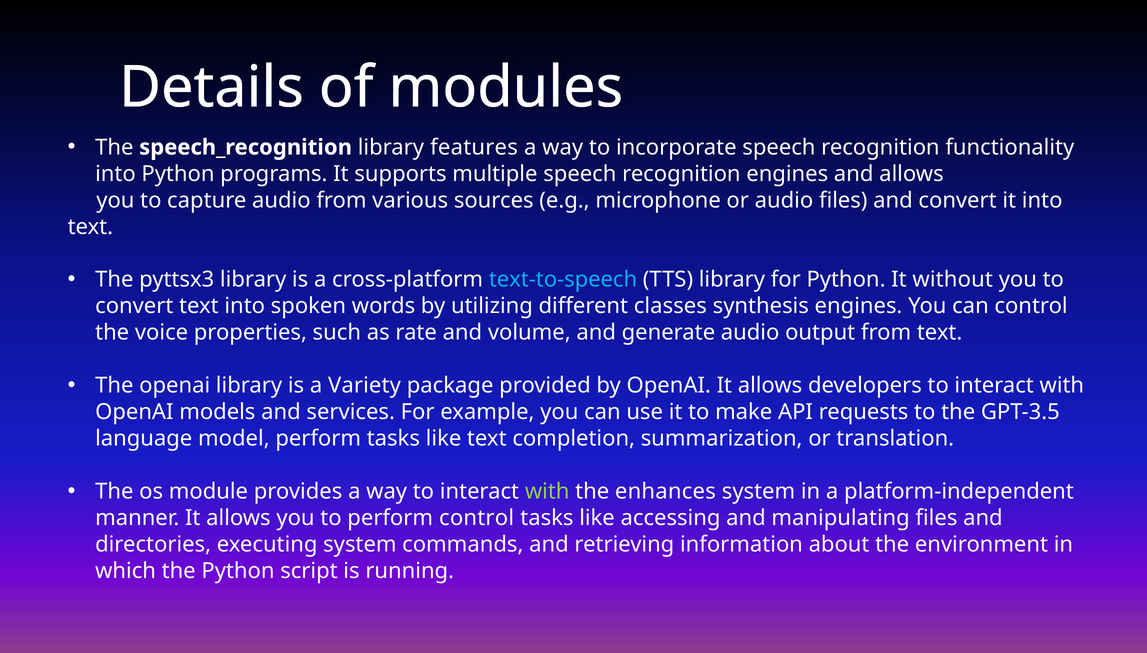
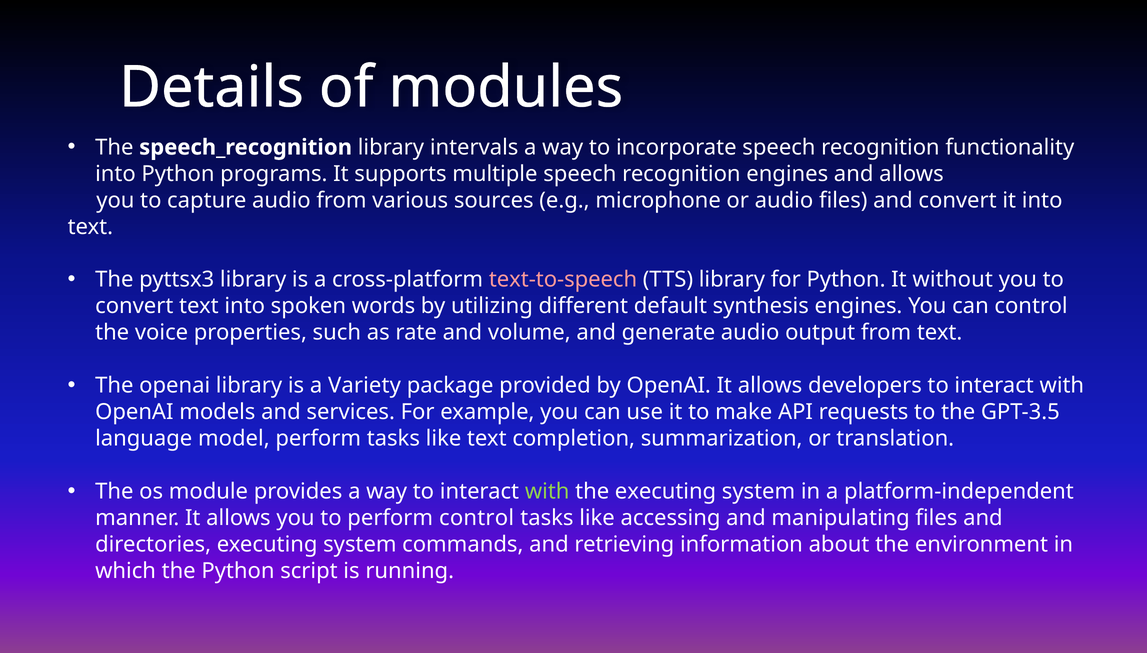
features: features -> intervals
text-to-speech colour: light blue -> pink
classes: classes -> default
the enhances: enhances -> executing
